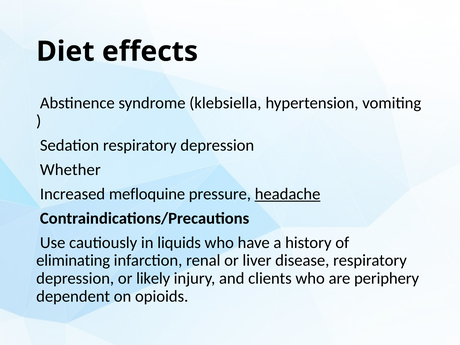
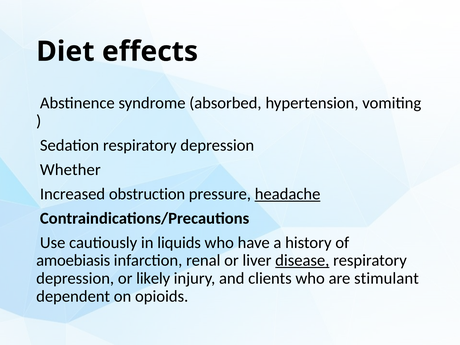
klebsiella: klebsiella -> absorbed
mefloquine: mefloquine -> obstruction
eliminating: eliminating -> amoebiasis
disease underline: none -> present
periphery: periphery -> stimulant
